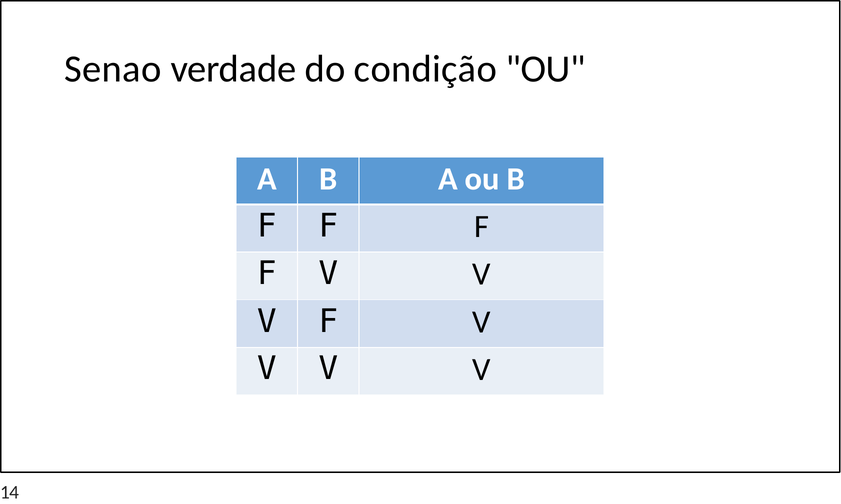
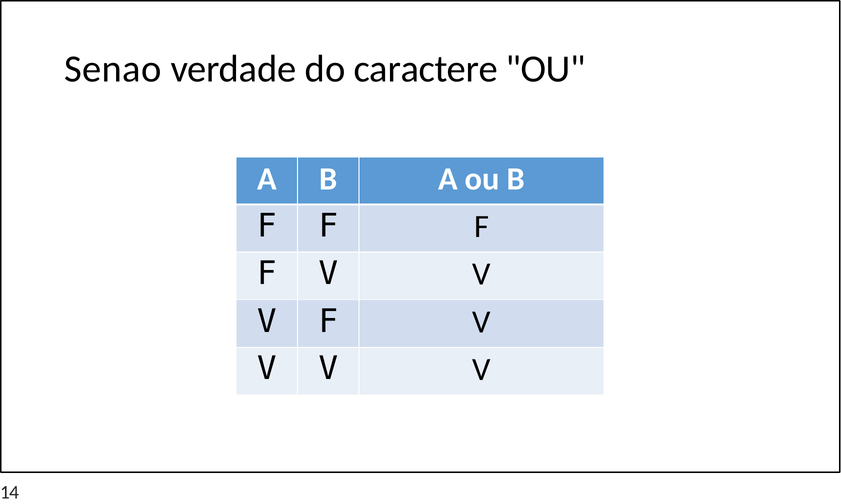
condição: condição -> caractere
